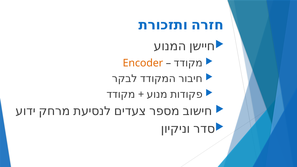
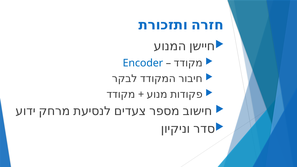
Encoder colour: orange -> blue
